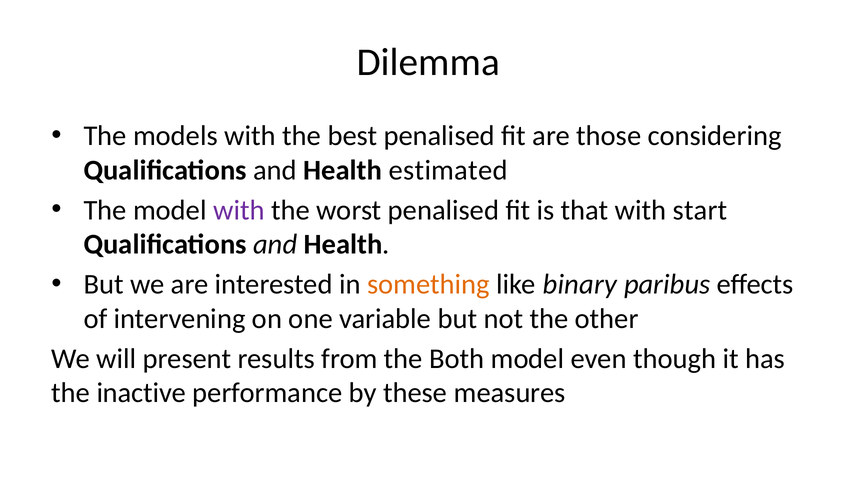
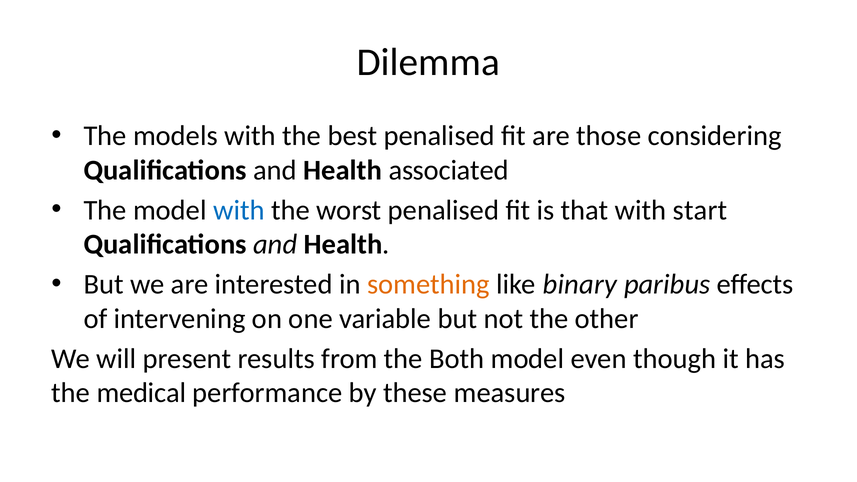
estimated: estimated -> associated
with at (239, 210) colour: purple -> blue
inactive: inactive -> medical
